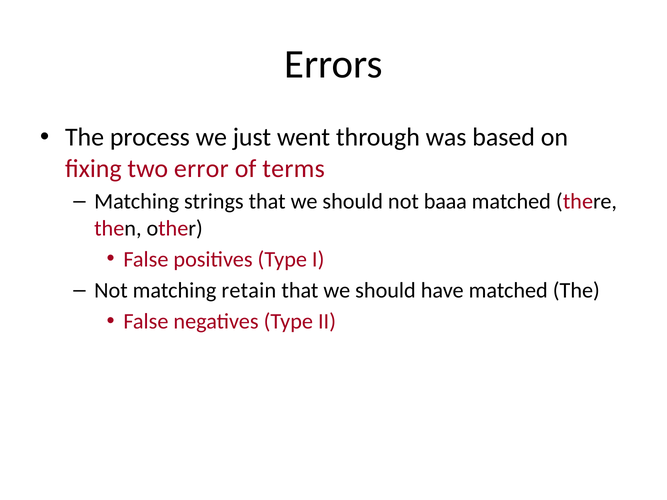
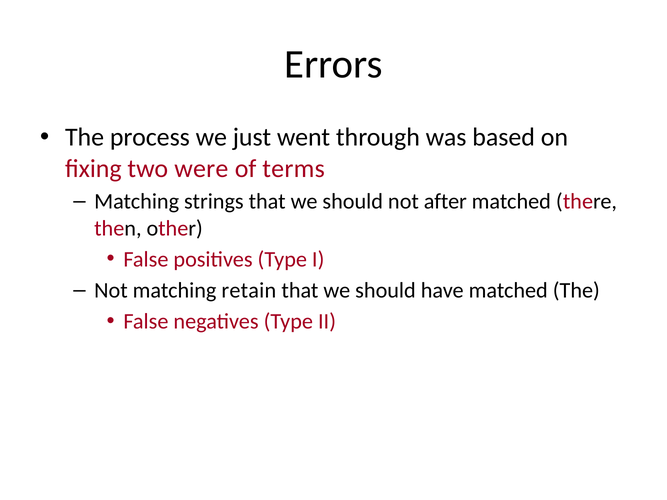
error: error -> were
baaa: baaa -> after
